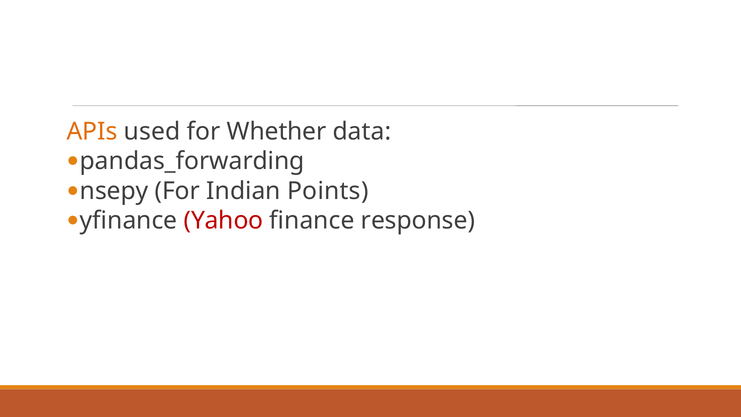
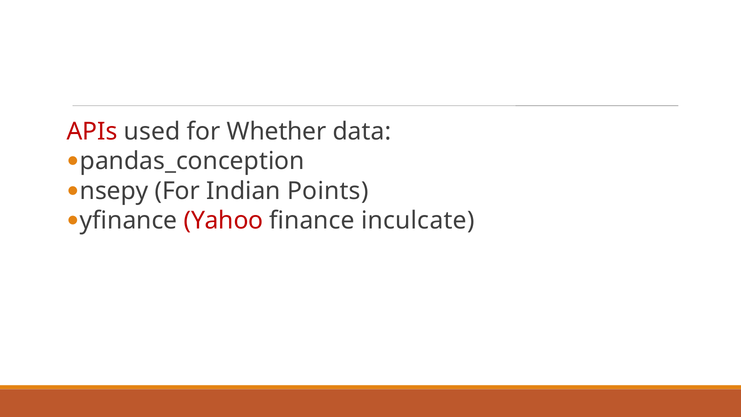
APIs colour: orange -> red
pandas_forwarding: pandas_forwarding -> pandas_conception
response: response -> inculcate
